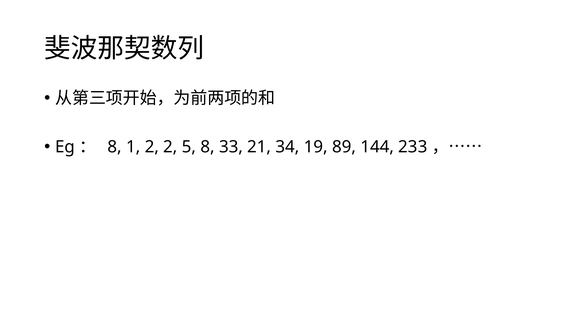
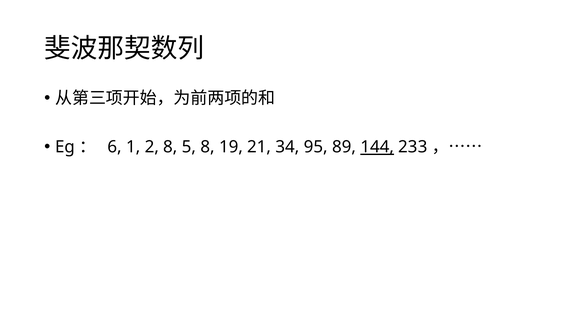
8 at (115, 147): 8 -> 6
2 2: 2 -> 8
33: 33 -> 19
19: 19 -> 95
144 underline: none -> present
